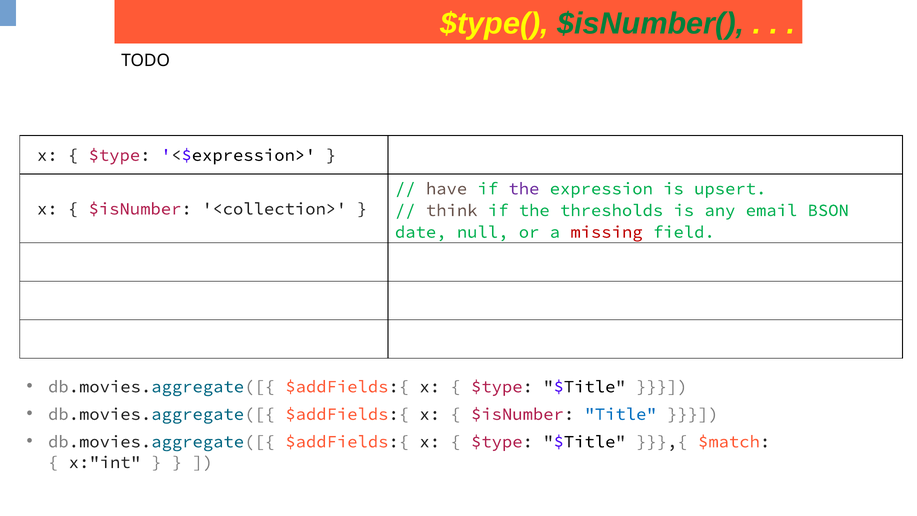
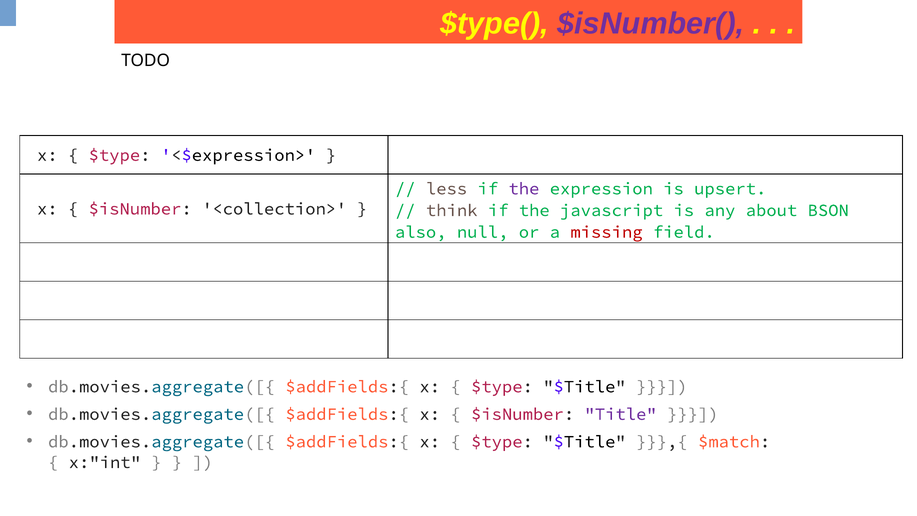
$isNumber( colour: green -> purple
have: have -> less
thresholds: thresholds -> javascript
email: email -> about
date: date -> also
Title colour: blue -> purple
